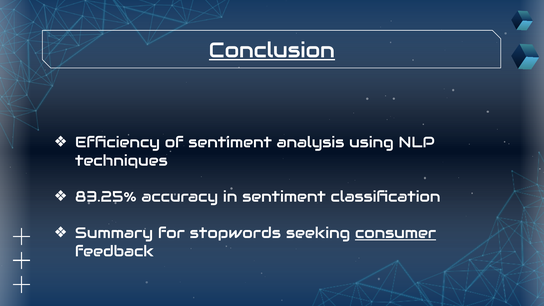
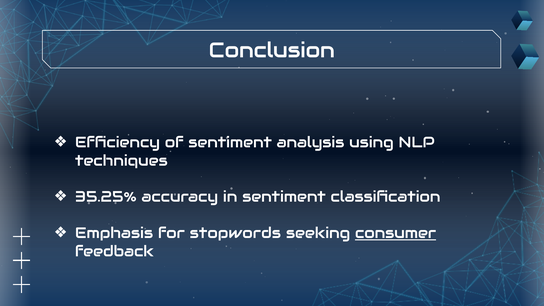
Conclusion underline: present -> none
83.25%: 83.25% -> 35.25%
Summary: Summary -> Emphasis
